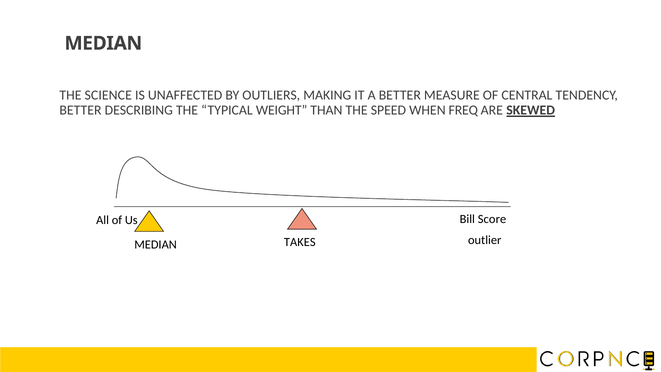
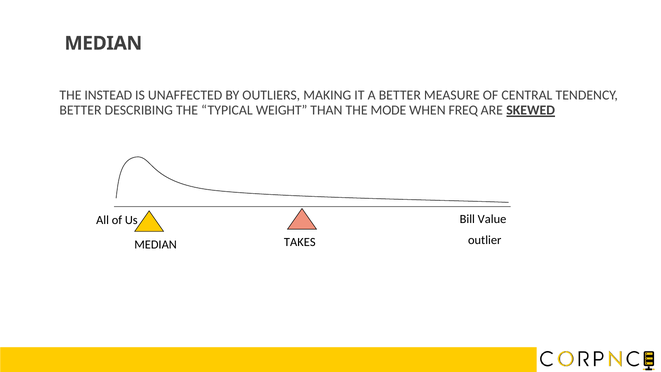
SCIENCE: SCIENCE -> INSTEAD
SPEED: SPEED -> MODE
Score: Score -> Value
